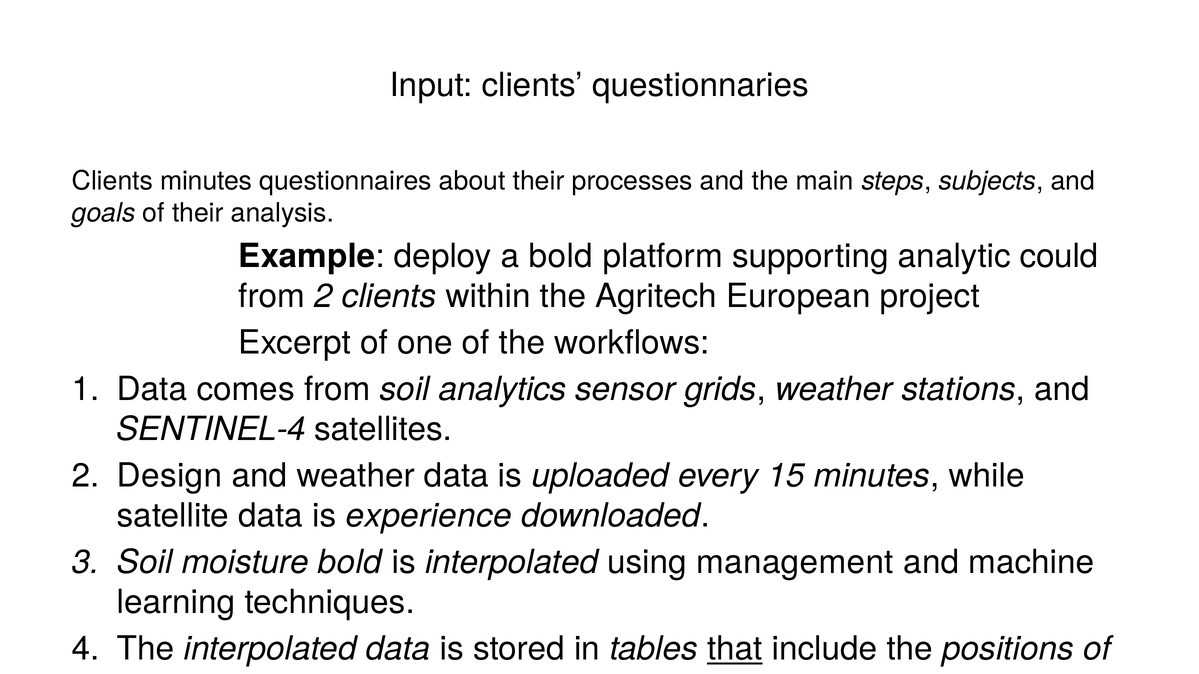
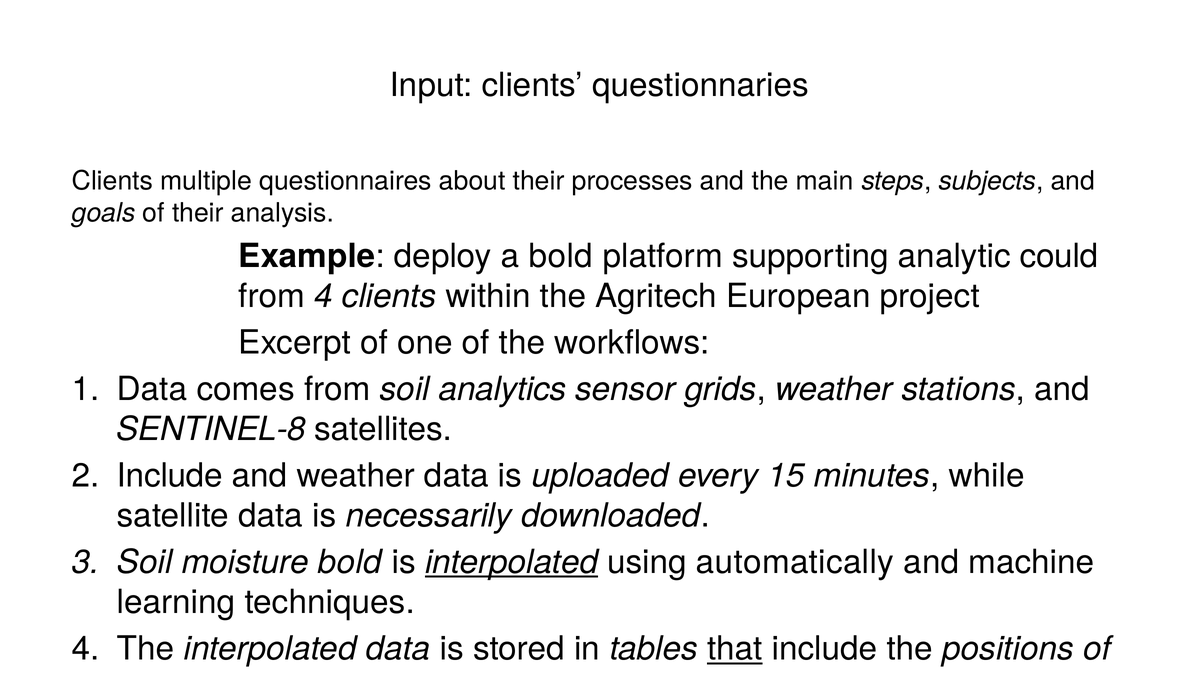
Clients minutes: minutes -> multiple
from 2: 2 -> 4
SENTINEL-4: SENTINEL-4 -> SENTINEL-8
Design at (170, 476): Design -> Include
experience: experience -> necessarily
interpolated at (512, 563) underline: none -> present
management: management -> automatically
